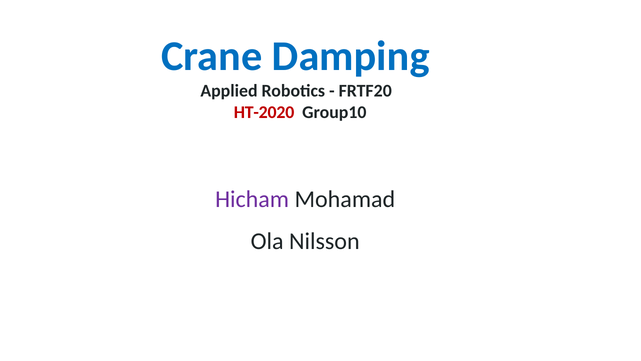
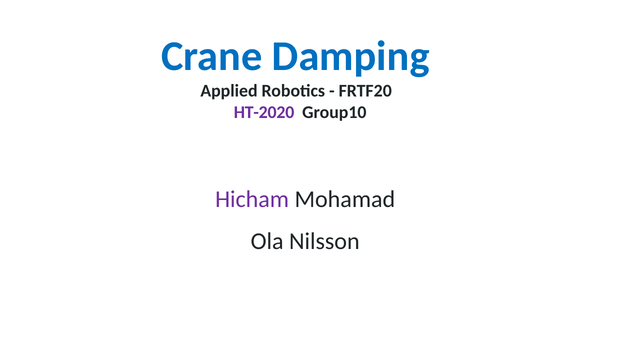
HT-2020 colour: red -> purple
